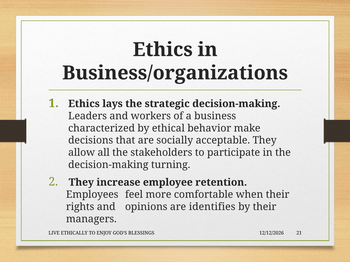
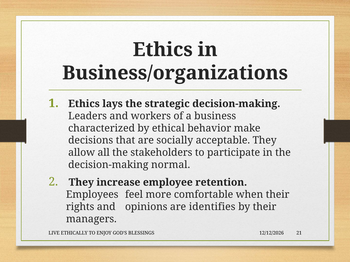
turning: turning -> normal
